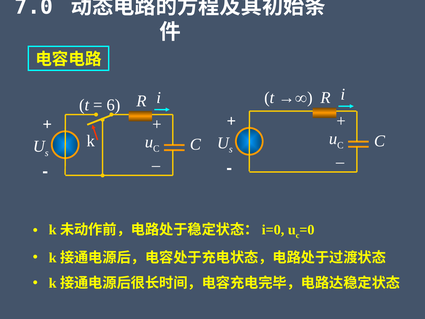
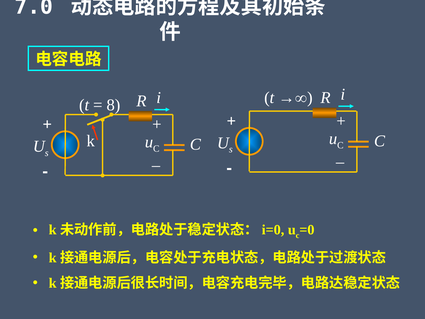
6: 6 -> 8
